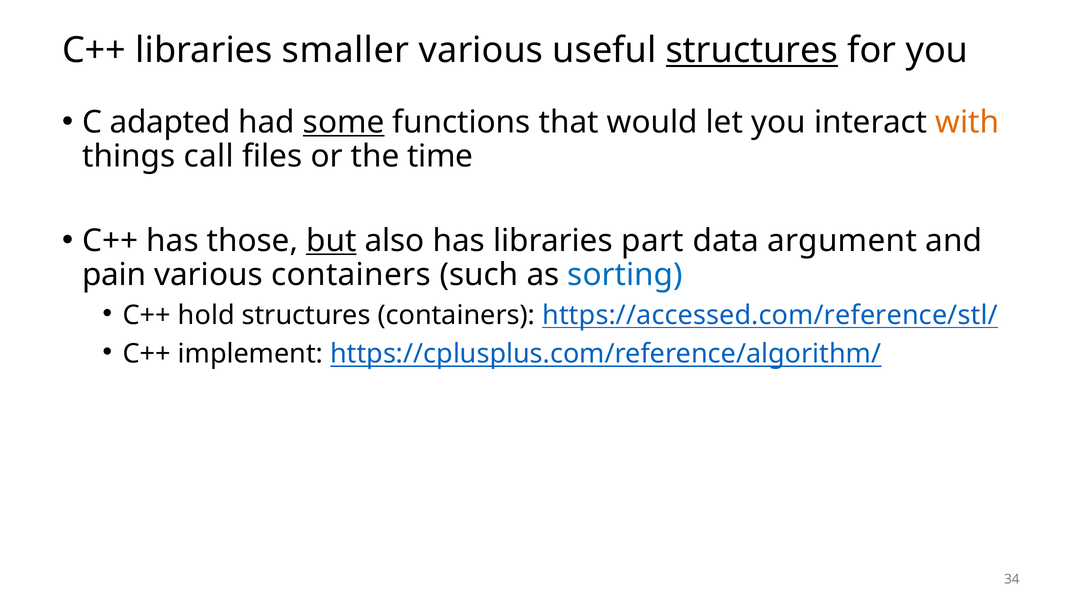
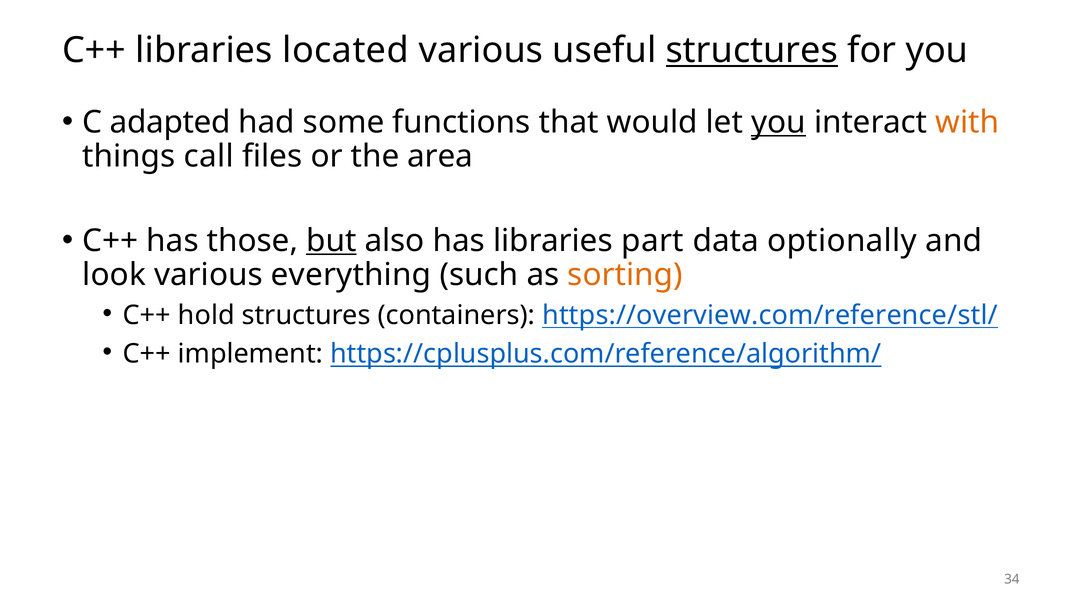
smaller: smaller -> located
some underline: present -> none
you at (778, 122) underline: none -> present
time: time -> area
argument: argument -> optionally
pain: pain -> look
various containers: containers -> everything
sorting colour: blue -> orange
https://accessed.com/reference/stl/: https://accessed.com/reference/stl/ -> https://overview.com/reference/stl/
